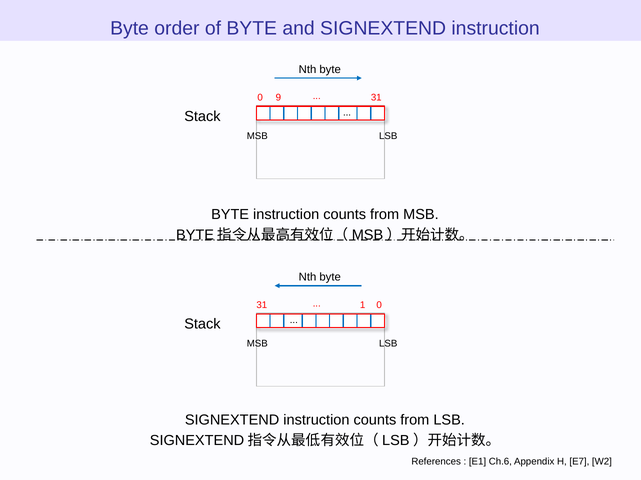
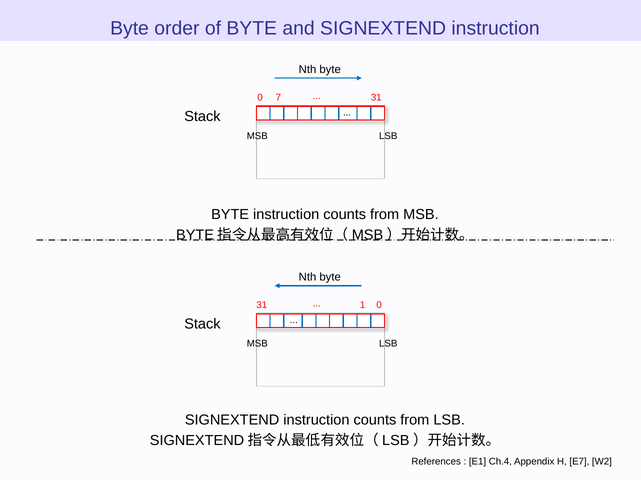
9: 9 -> 7
Ch.6: Ch.6 -> Ch.4
